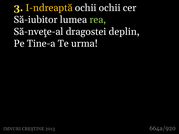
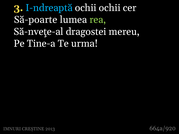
I-ndreaptă colour: yellow -> light blue
Să-iubitor: Să-iubitor -> Să-poarte
deplin: deplin -> mereu
